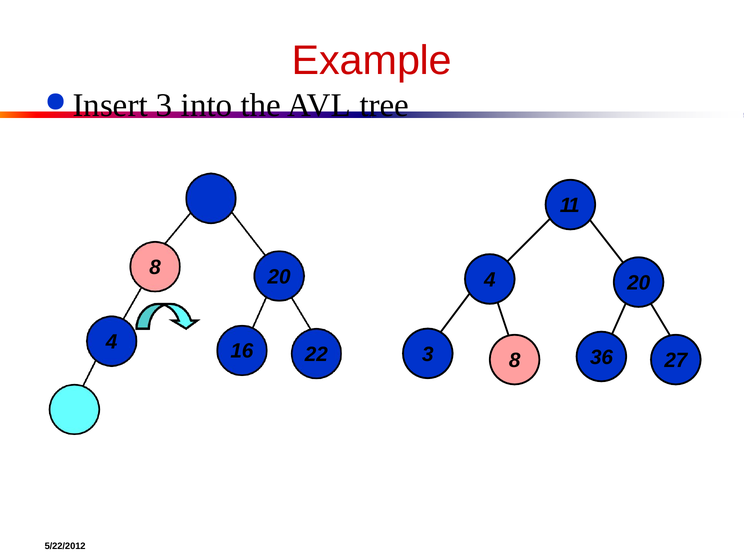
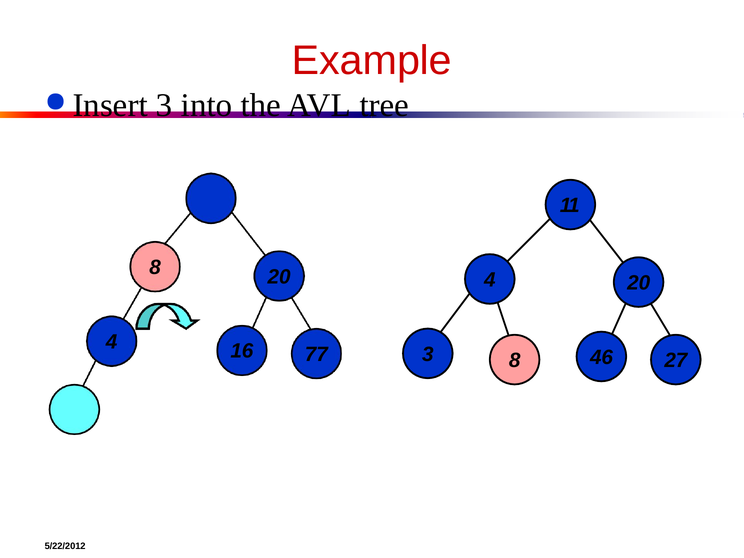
22: 22 -> 77
36: 36 -> 46
